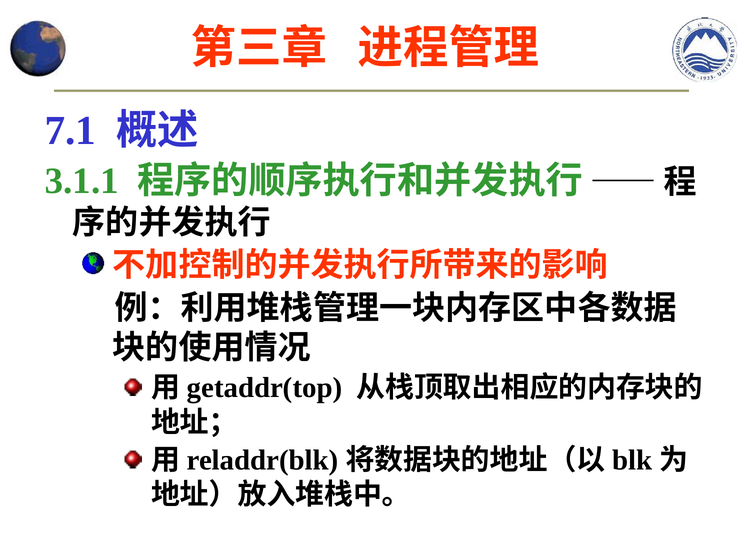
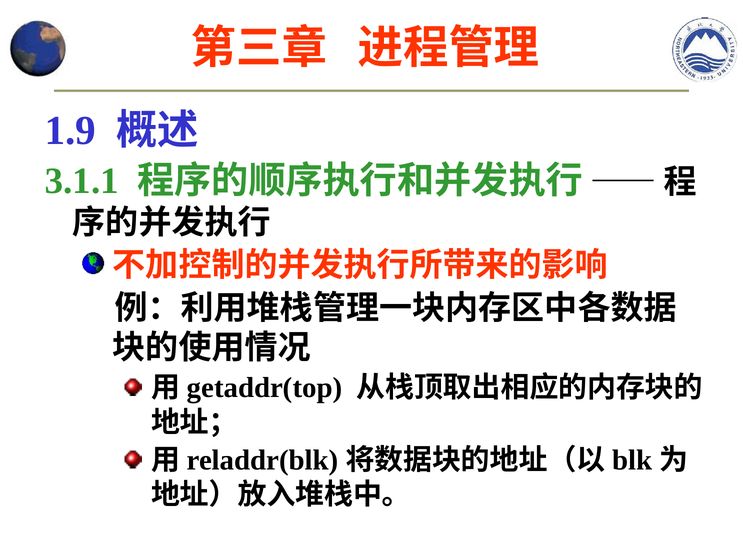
7.1: 7.1 -> 1.9
